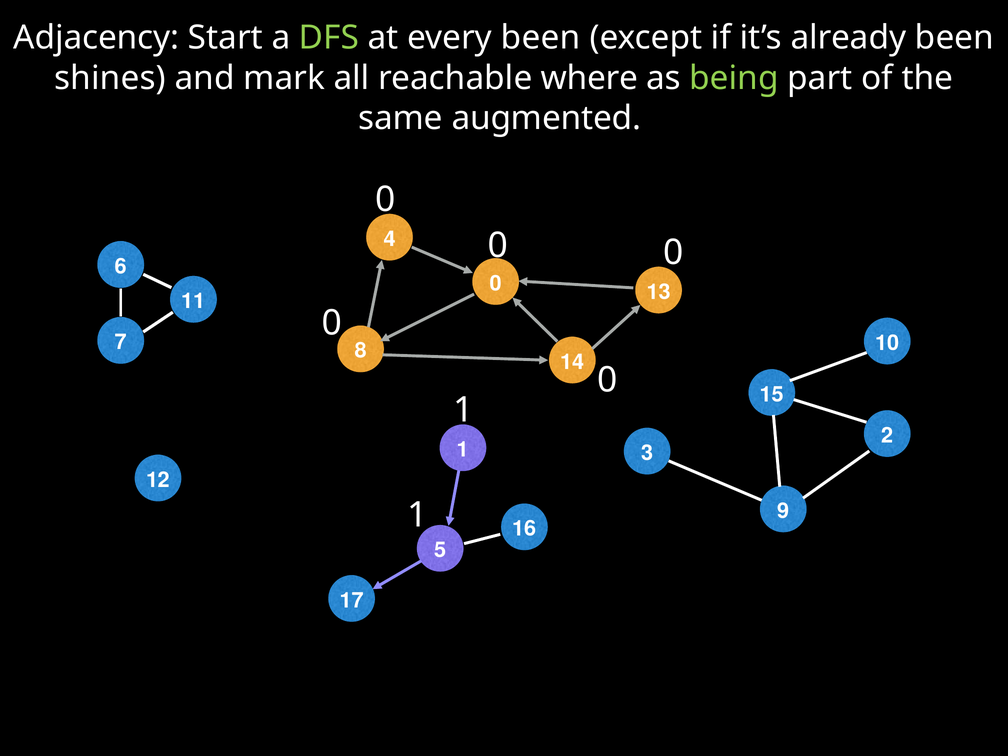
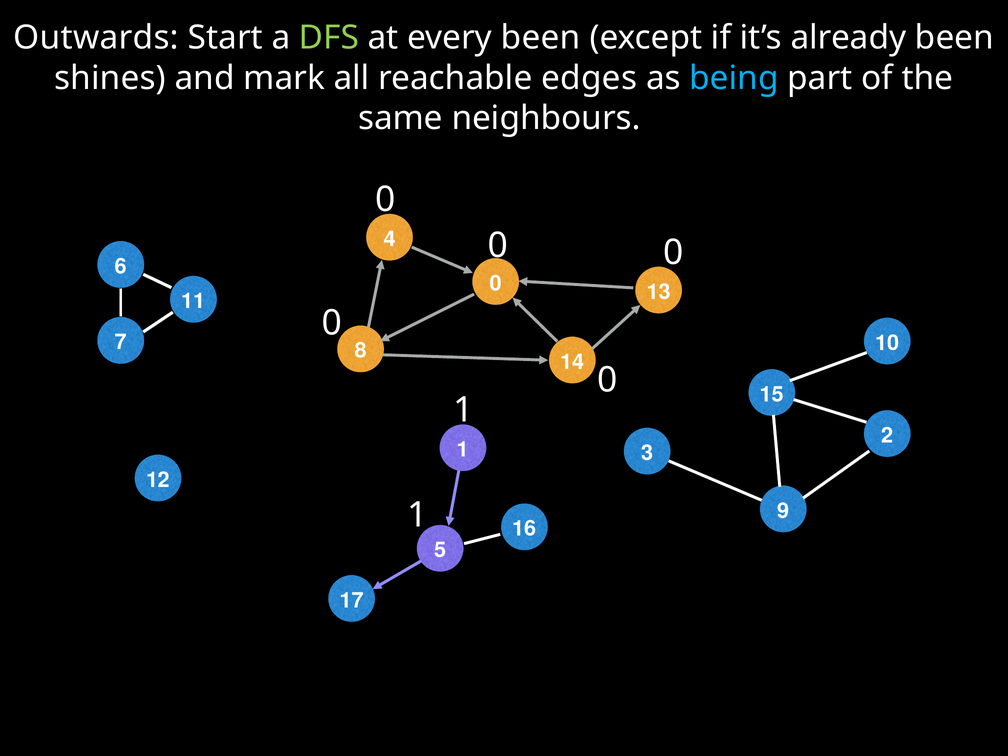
Adjacency: Adjacency -> Outwards
where: where -> edges
being colour: light green -> light blue
augmented: augmented -> neighbours
